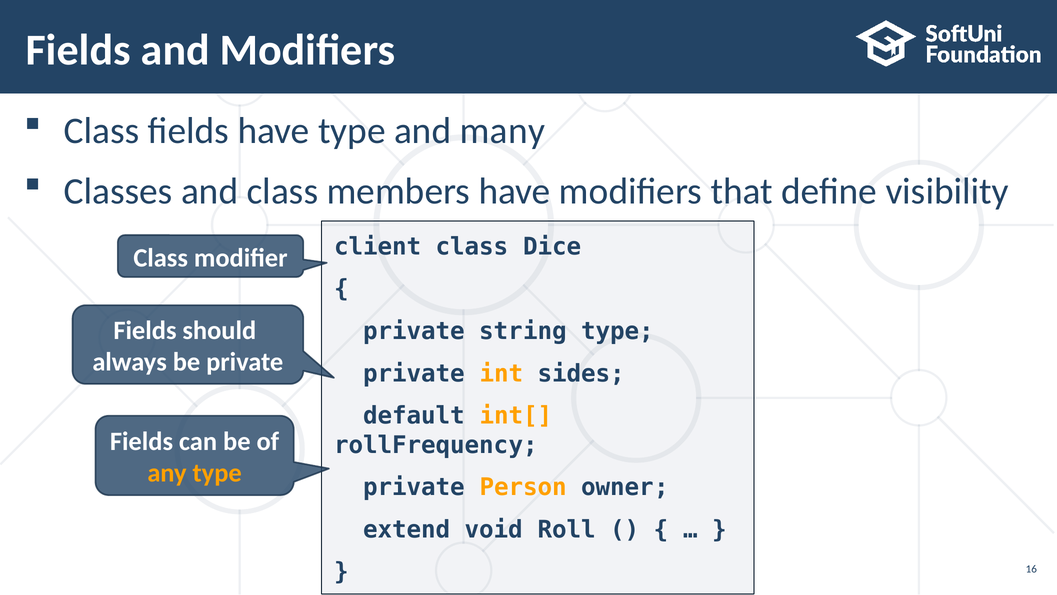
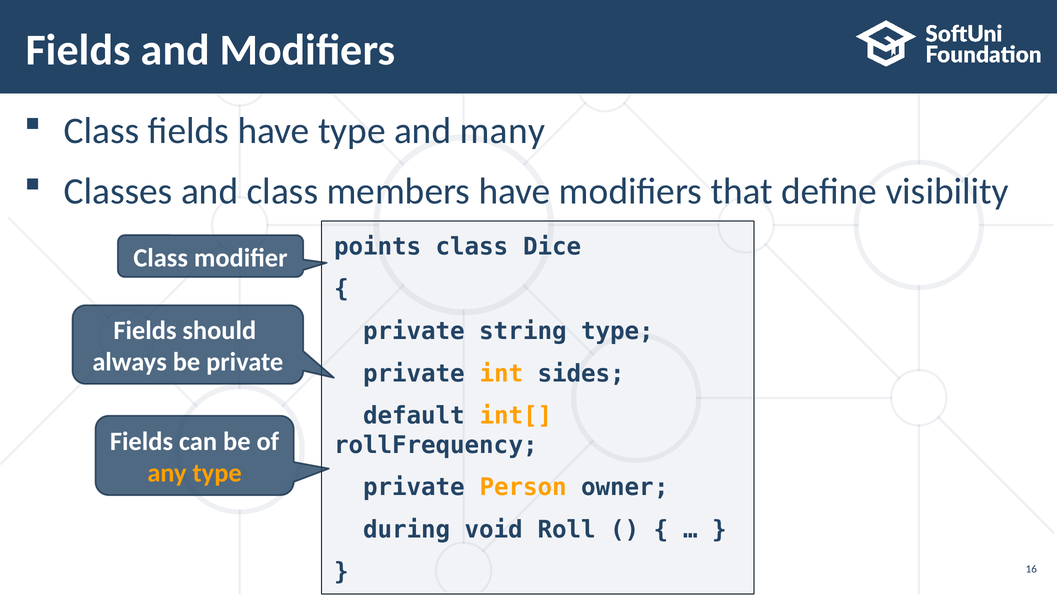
client: client -> points
extend: extend -> during
